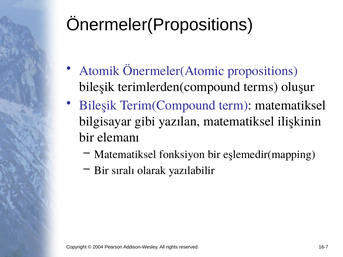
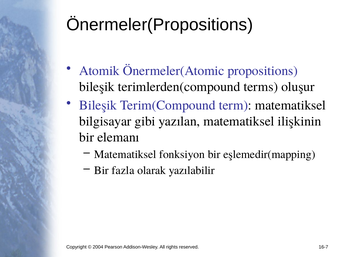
sıralı: sıralı -> fazla
